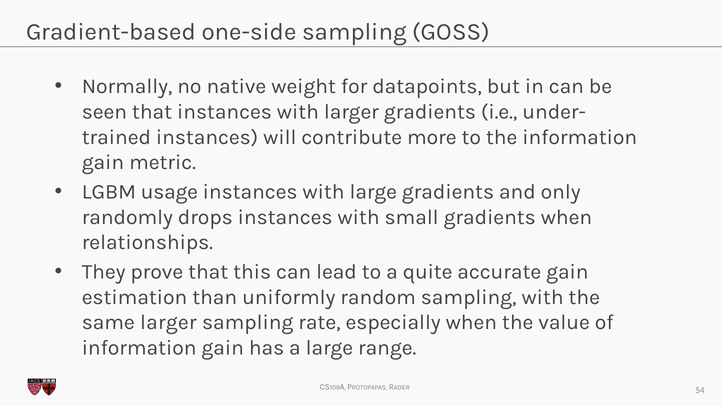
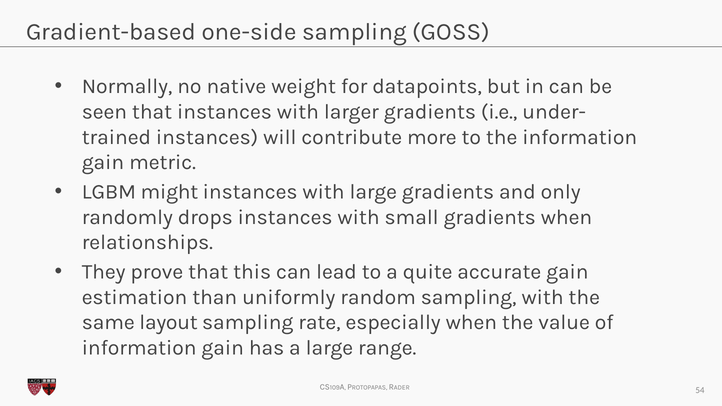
usage: usage -> might
same larger: larger -> layout
